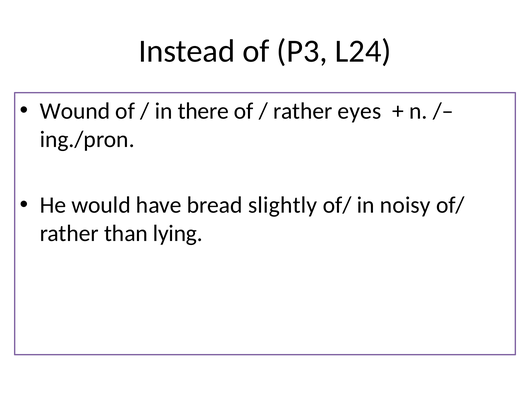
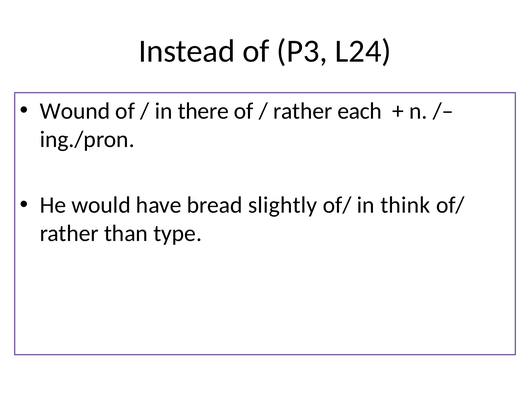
eyes: eyes -> each
noisy: noisy -> think
lying: lying -> type
